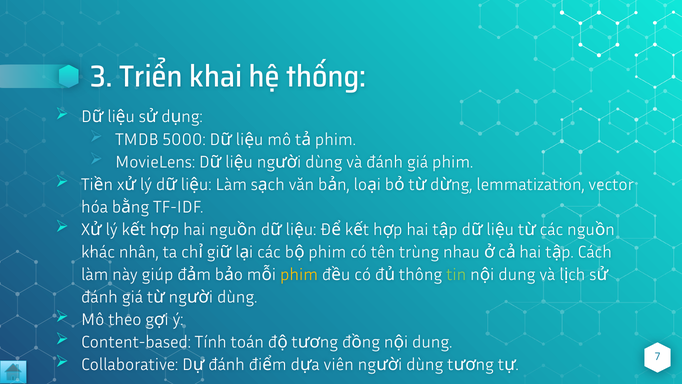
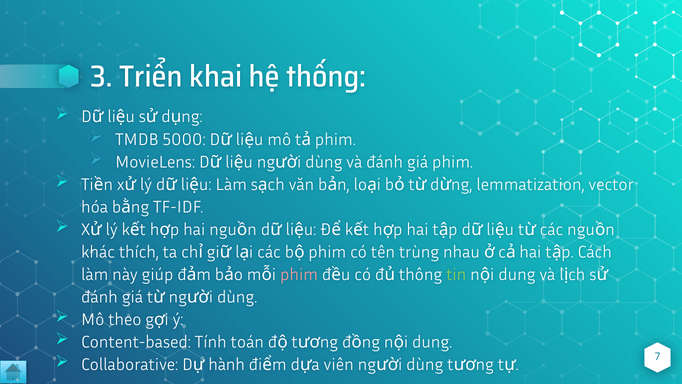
nhân: nhân -> thích
phim at (299, 274) colour: yellow -> pink
đánh at (227, 364): đánh -> hành
